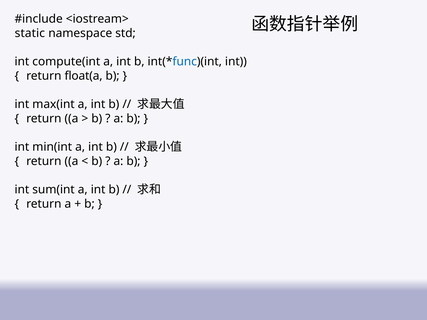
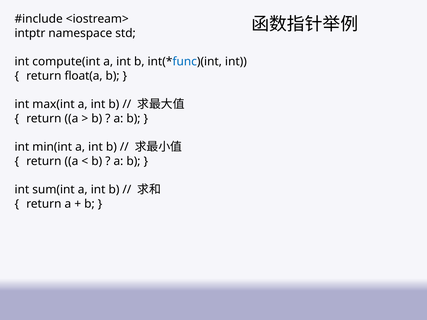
static: static -> intptr
